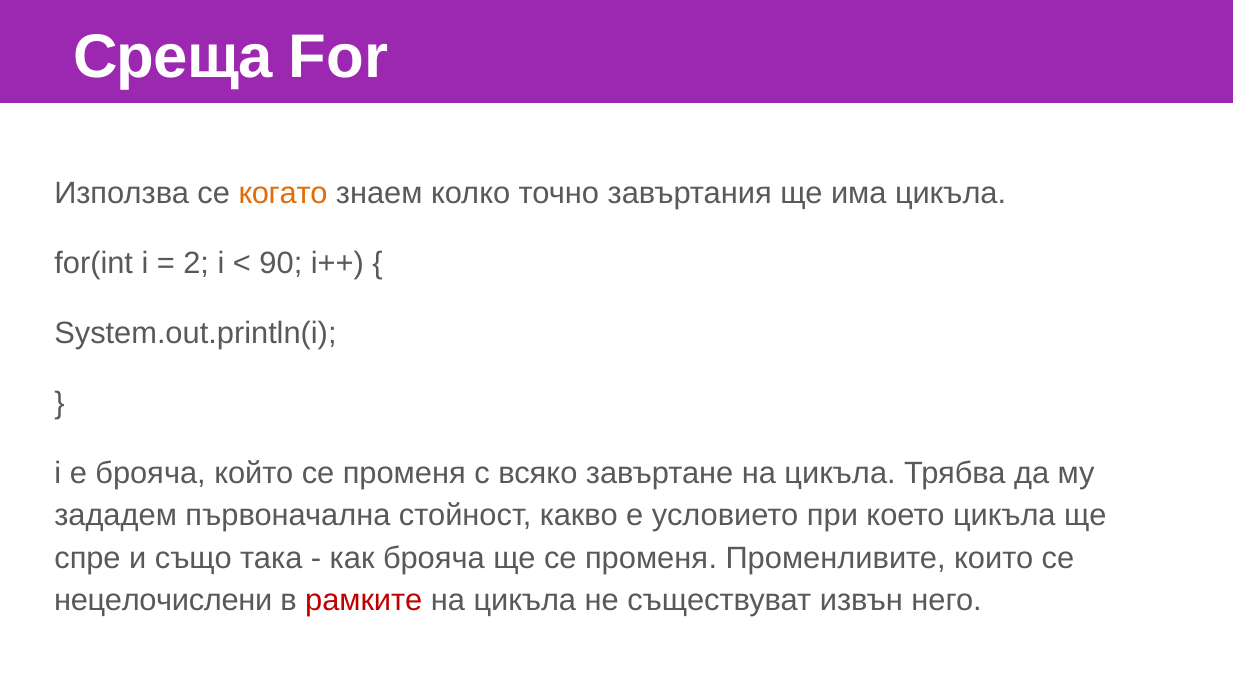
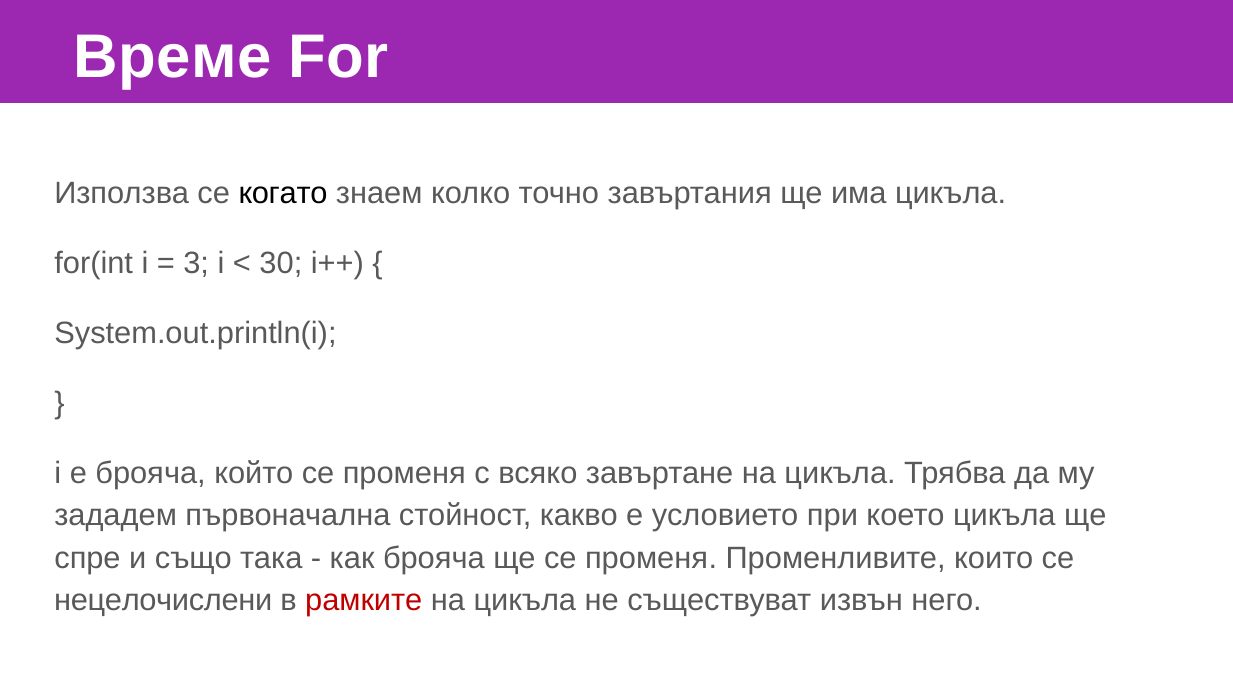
Среща: Среща -> Време
когато colour: orange -> black
2: 2 -> 3
90: 90 -> 30
